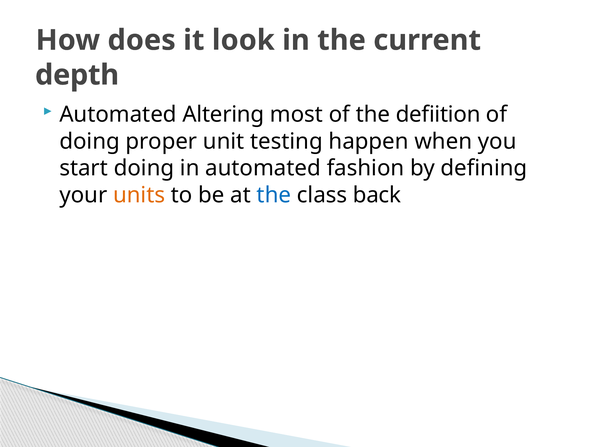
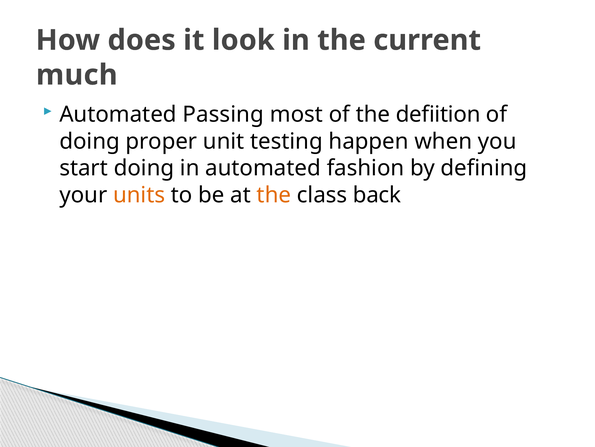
depth: depth -> much
Altering: Altering -> Passing
the at (274, 195) colour: blue -> orange
